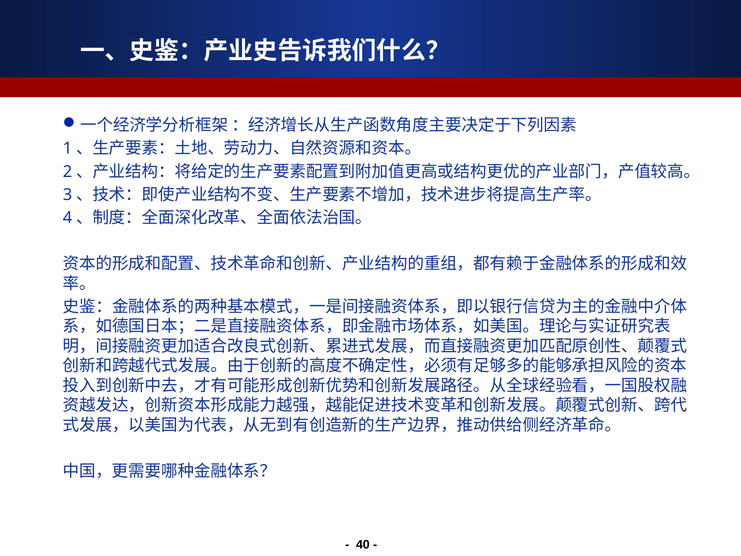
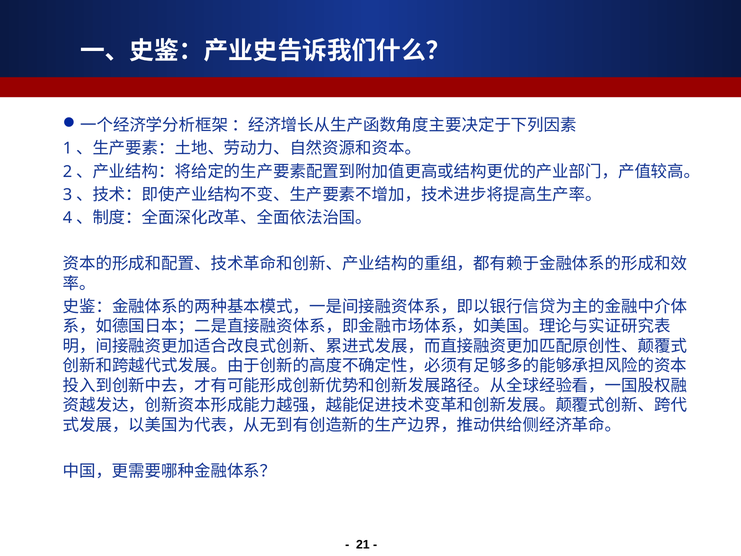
40: 40 -> 21
